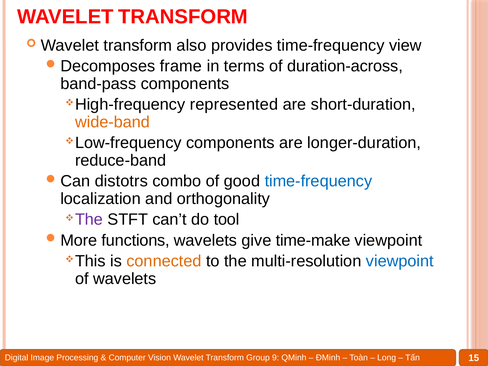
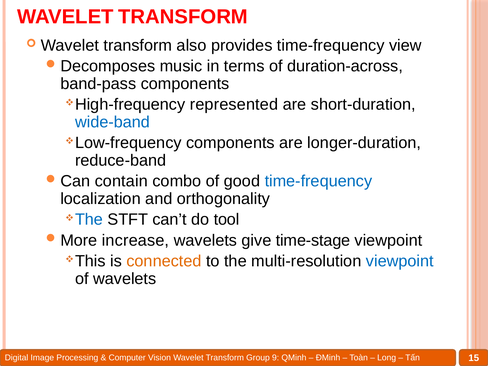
frame: frame -> music
wide-band colour: orange -> blue
distotrs: distotrs -> contain
The at (89, 220) colour: purple -> blue
functions: functions -> increase
time-make: time-make -> time-stage
